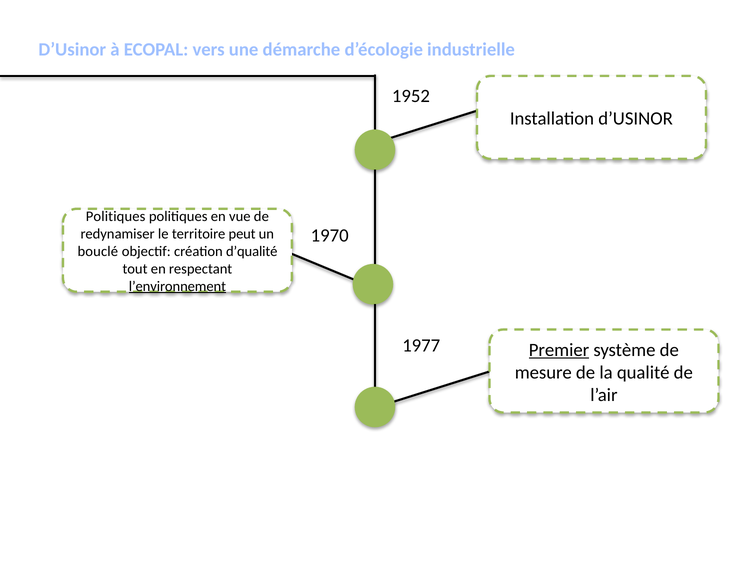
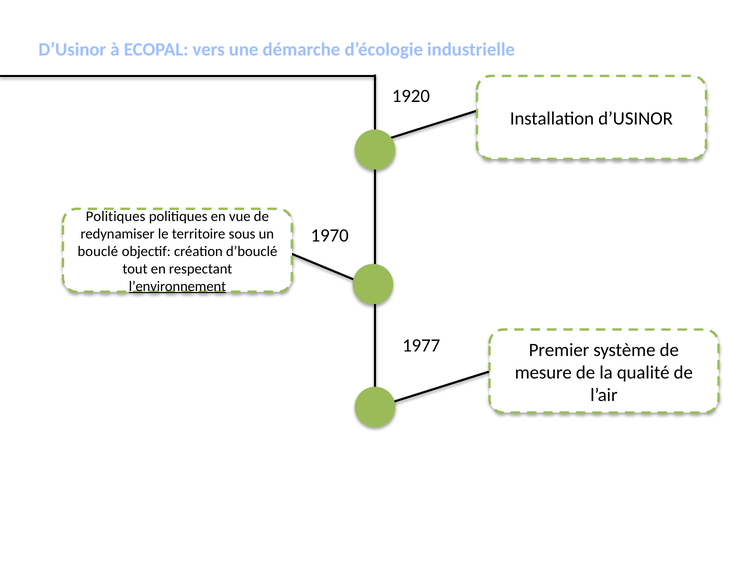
1952: 1952 -> 1920
peut: peut -> sous
d’qualité: d’qualité -> d’bouclé
Premier underline: present -> none
